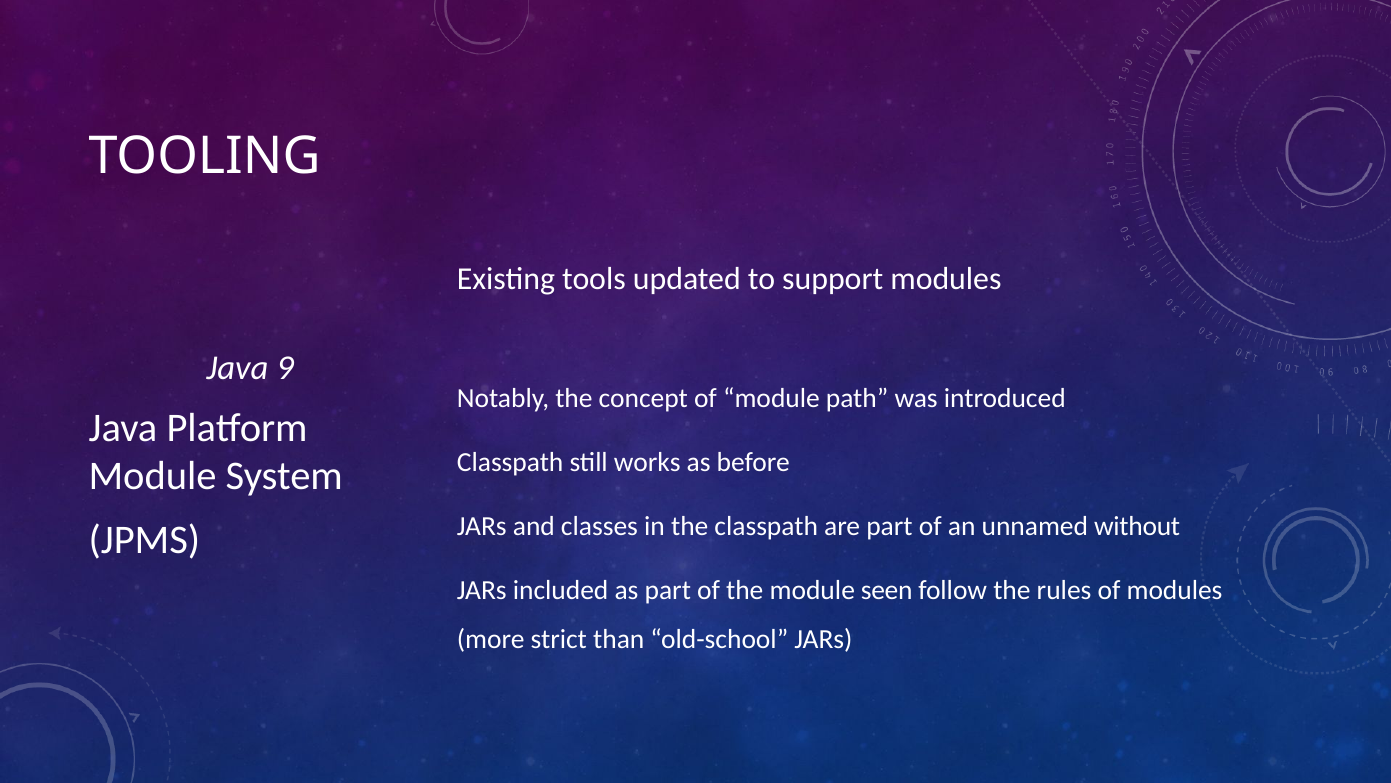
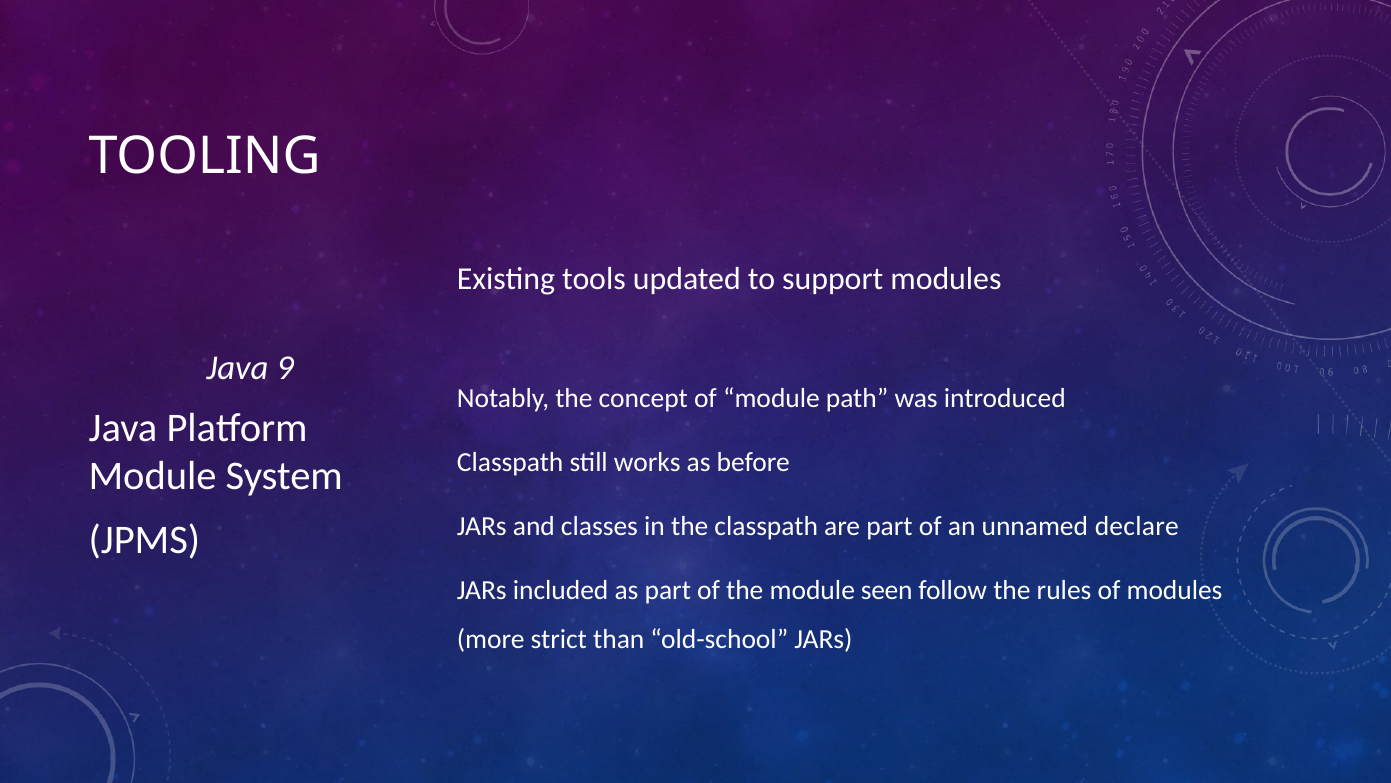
without: without -> declare
